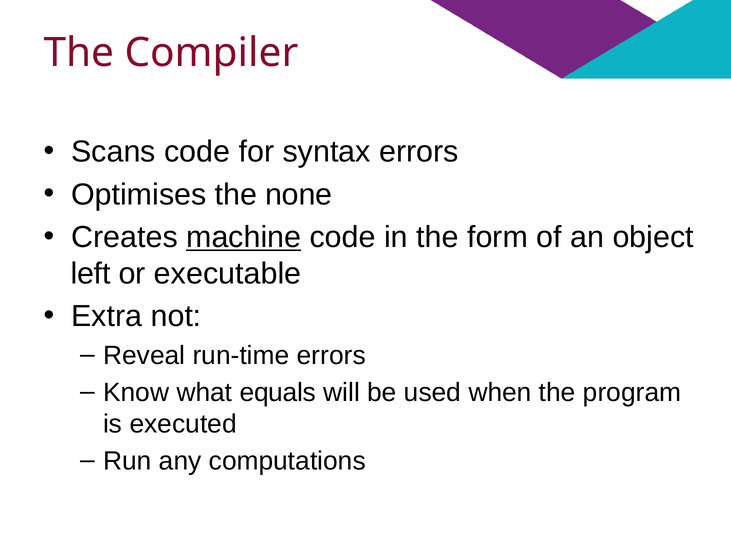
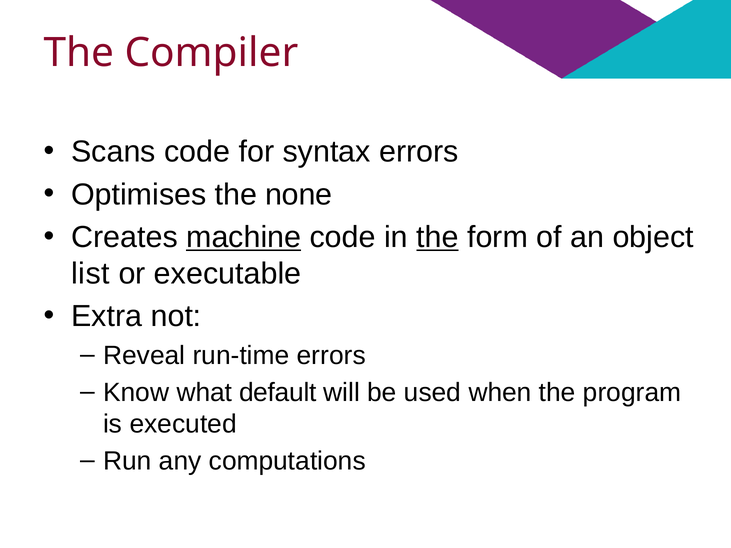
the at (437, 237) underline: none -> present
left: left -> list
equals: equals -> default
